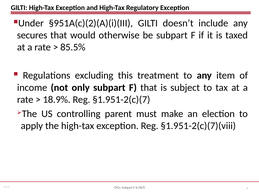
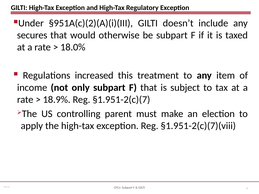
85.5%: 85.5% -> 18.0%
excluding: excluding -> increased
